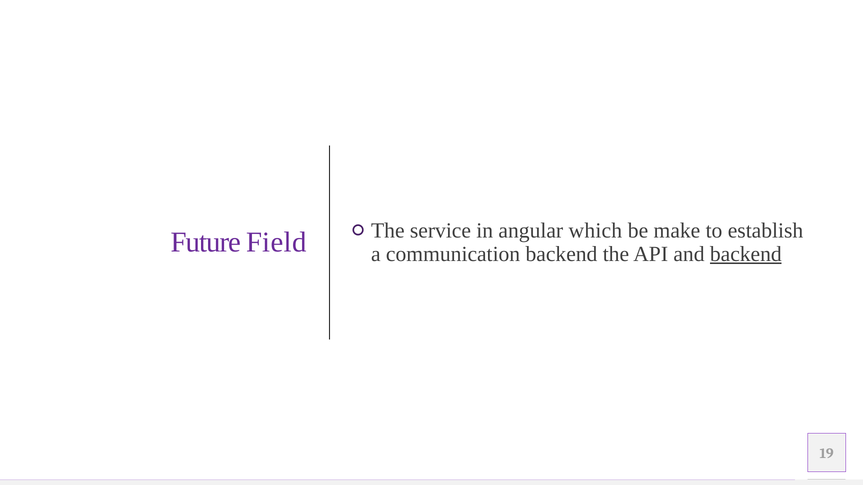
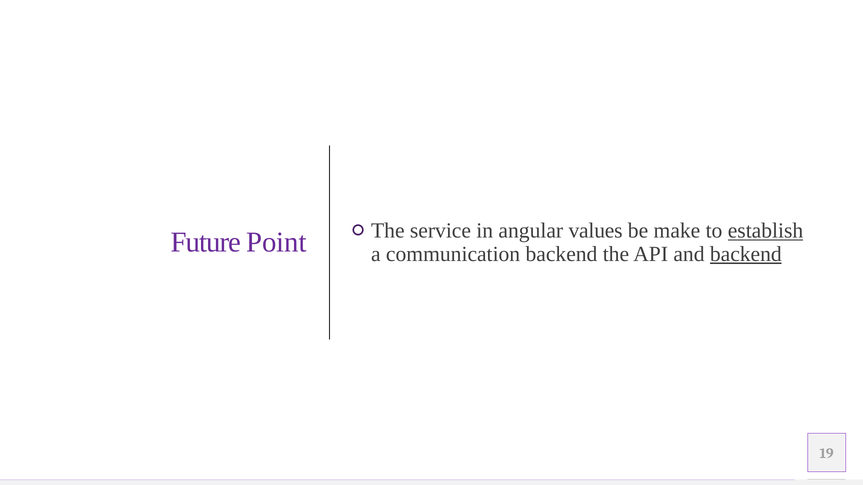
Field: Field -> Point
which: which -> values
establish underline: none -> present
